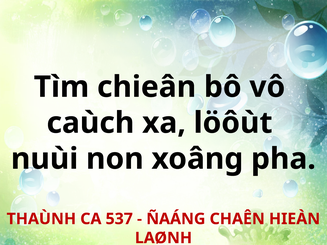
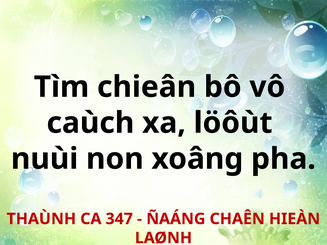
537: 537 -> 347
